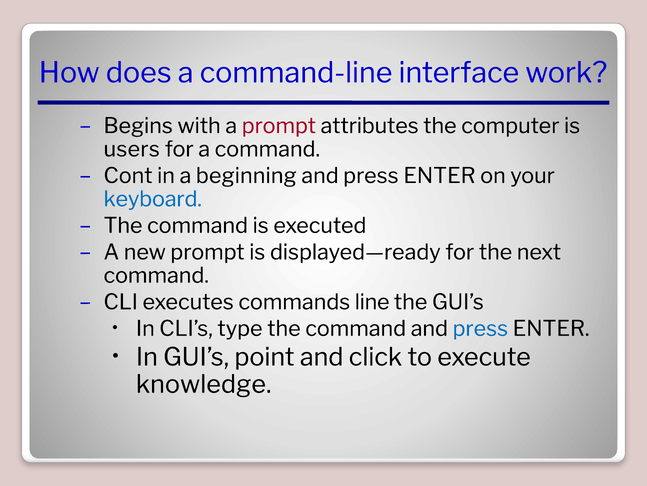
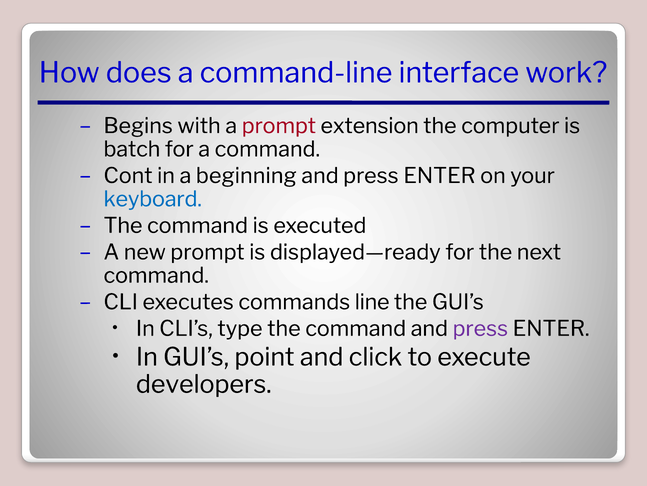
attributes: attributes -> extension
users: users -> batch
press at (480, 328) colour: blue -> purple
knowledge: knowledge -> developers
